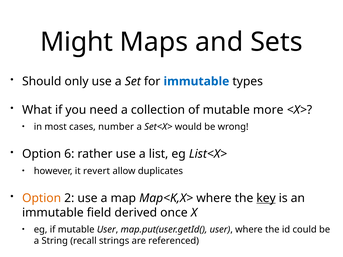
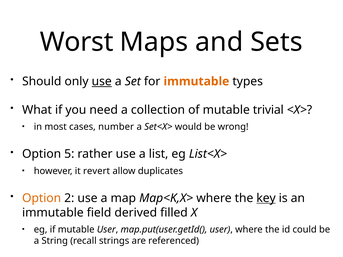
Might: Might -> Worst
use at (102, 81) underline: none -> present
immutable at (196, 81) colour: blue -> orange
more: more -> trivial
6: 6 -> 5
once: once -> filled
